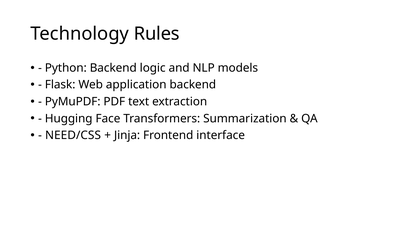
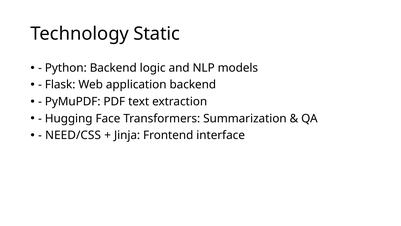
Rules: Rules -> Static
